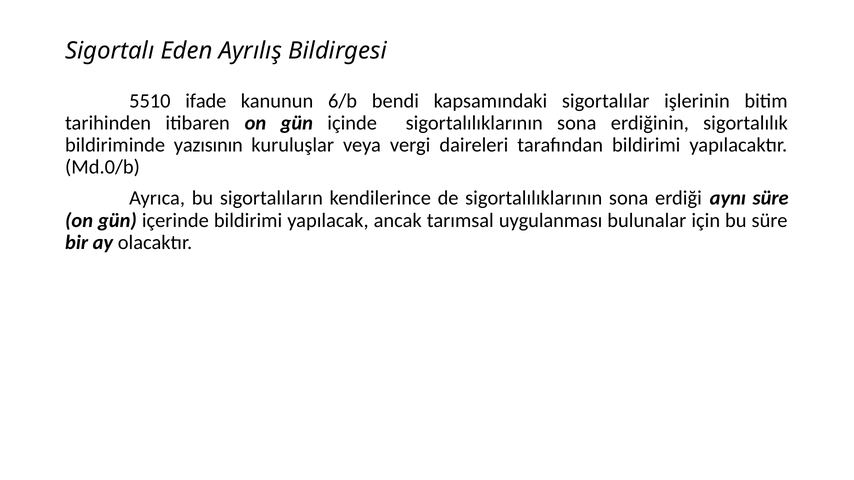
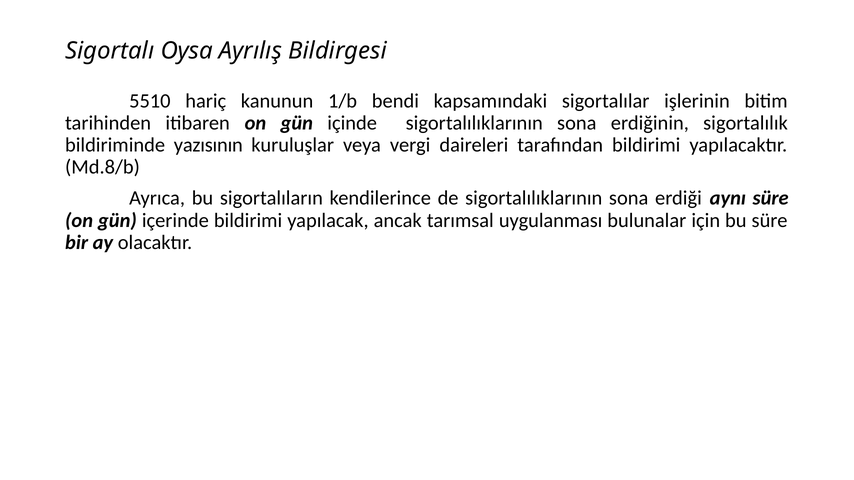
Eden: Eden -> Oysa
ifade: ifade -> hariç
6/b: 6/b -> 1/b
Md.0/b: Md.0/b -> Md.8/b
